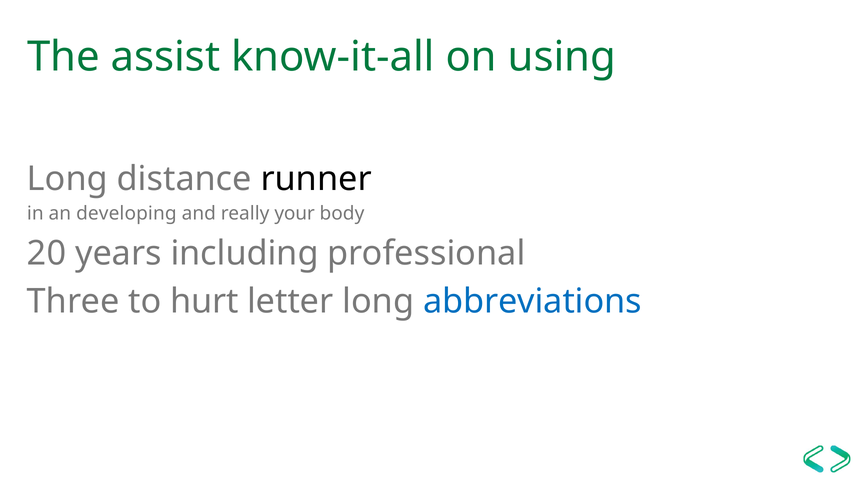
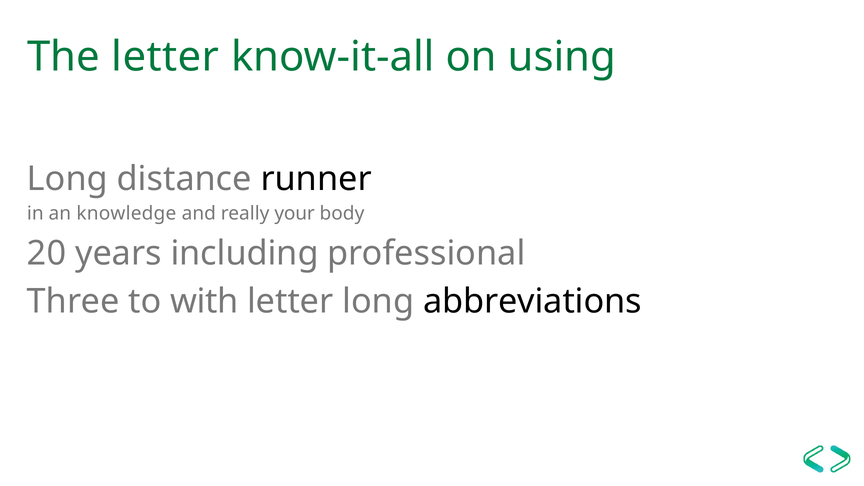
The assist: assist -> letter
developing: developing -> knowledge
hurt: hurt -> with
abbreviations colour: blue -> black
